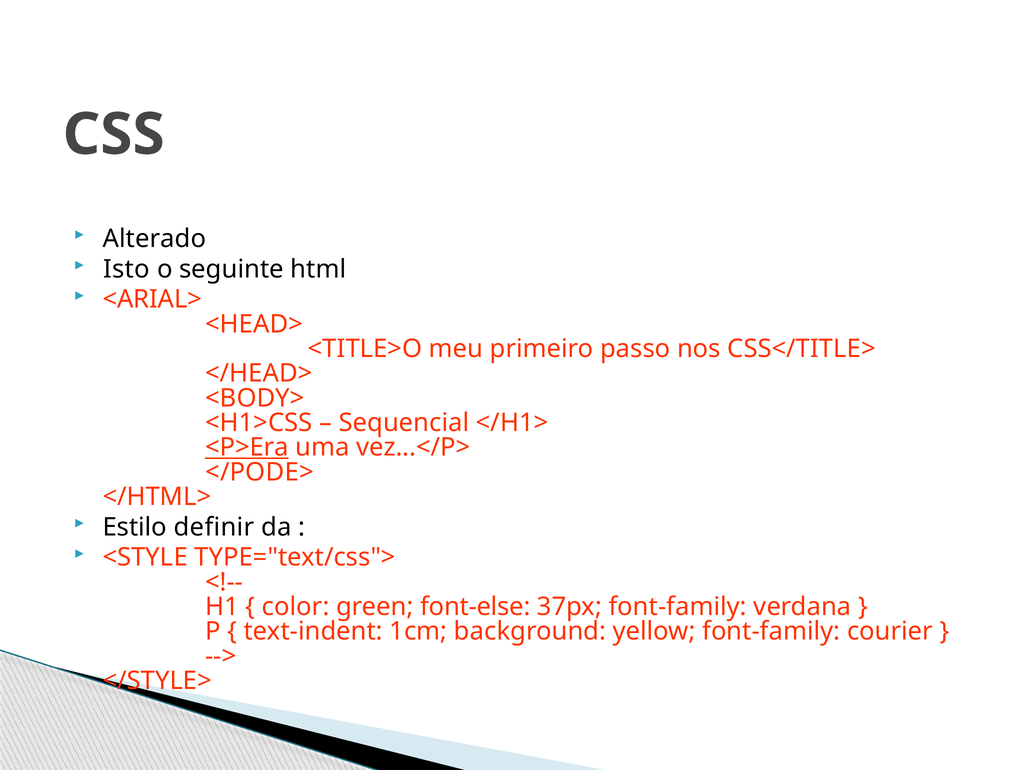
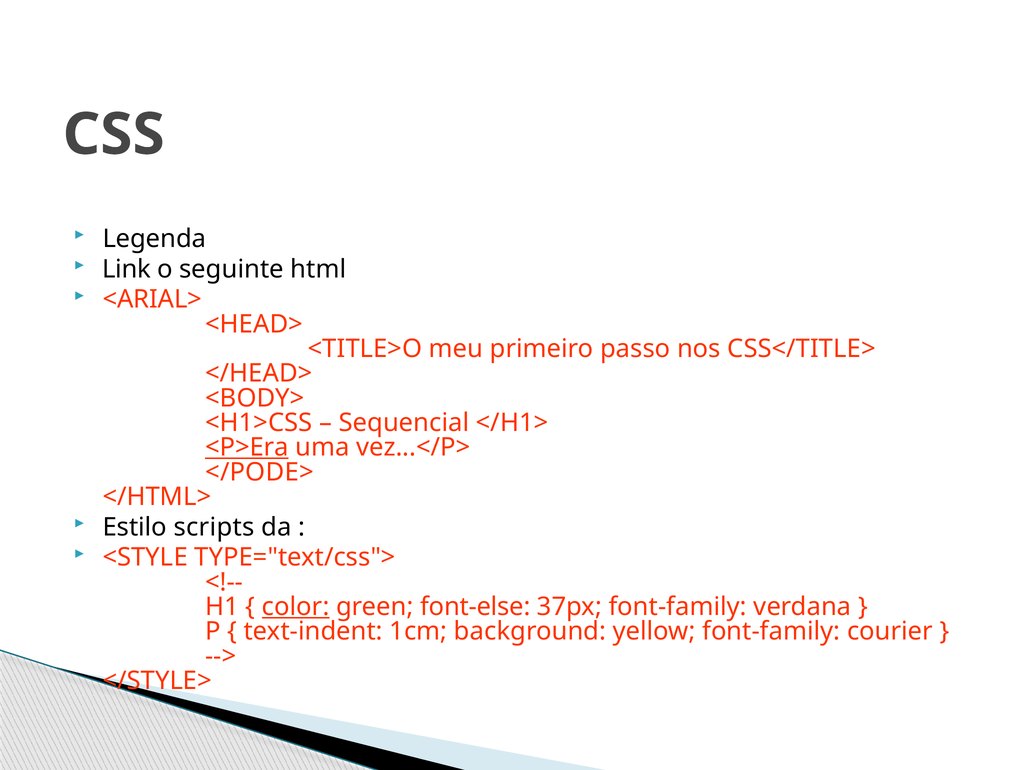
Alterado: Alterado -> Legenda
Isto: Isto -> Link
definir: definir -> scripts
color underline: none -> present
